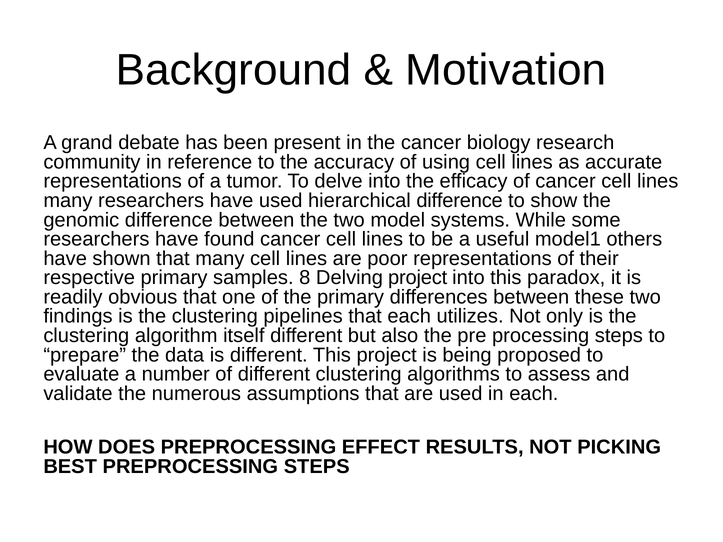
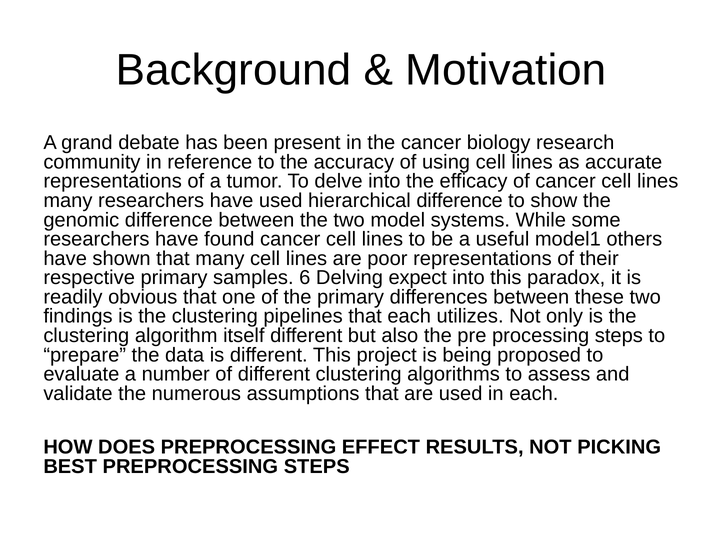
8: 8 -> 6
Delving project: project -> expect
